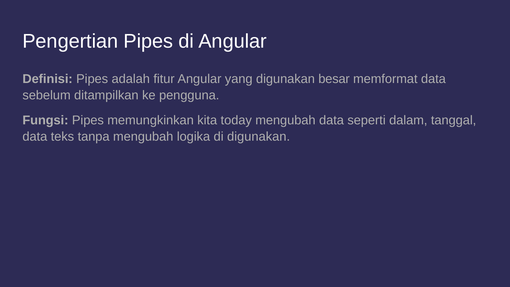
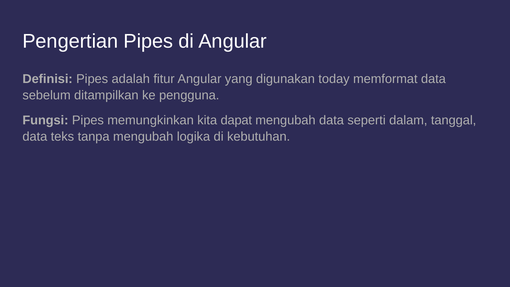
besar: besar -> today
today: today -> dapat
di digunakan: digunakan -> kebutuhan
